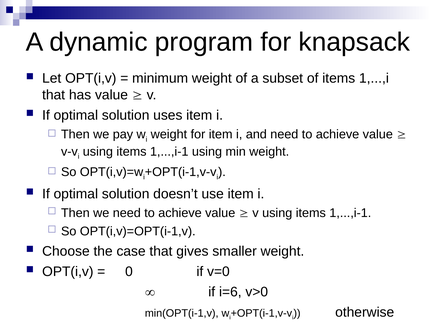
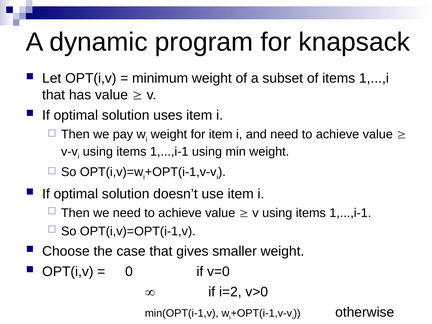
i=6: i=6 -> i=2
